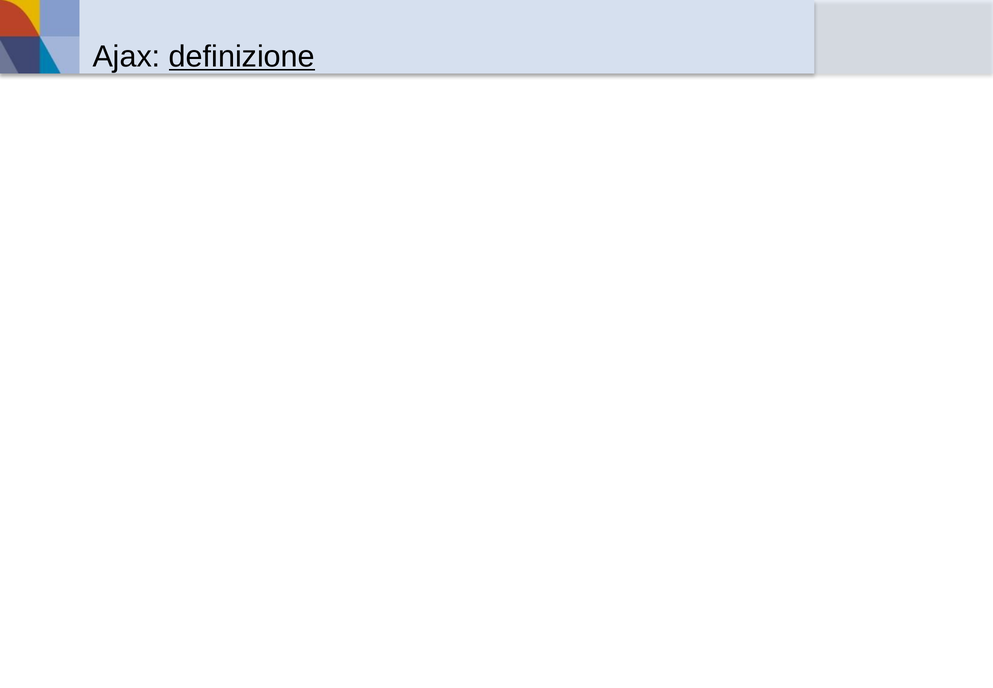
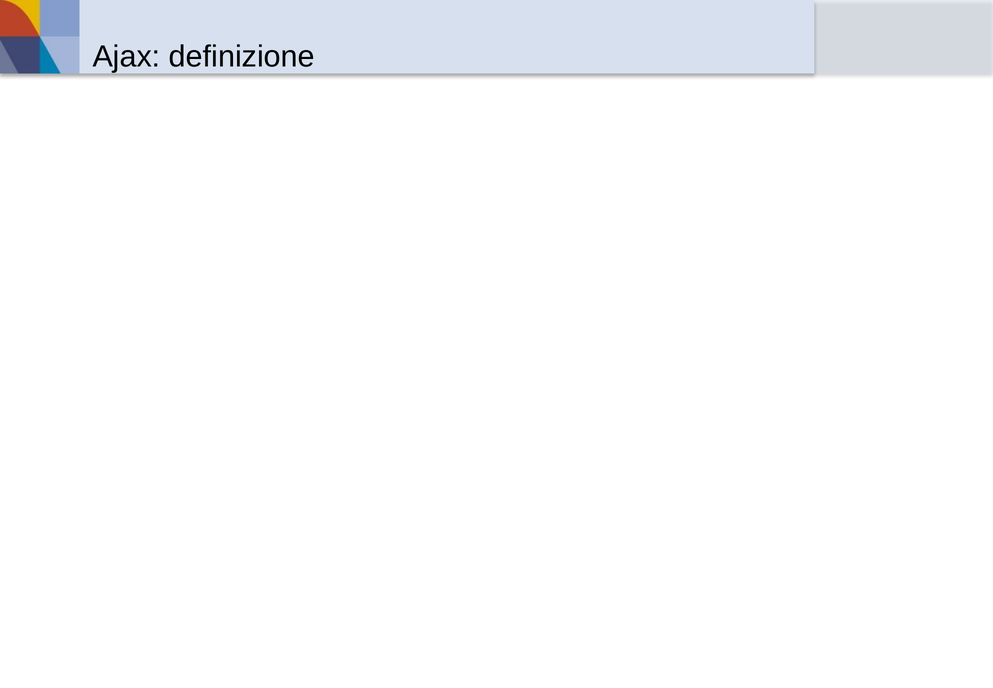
definizione underline: present -> none
